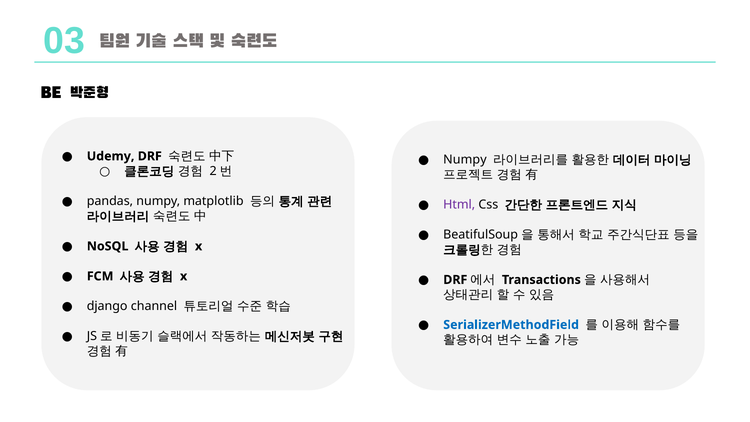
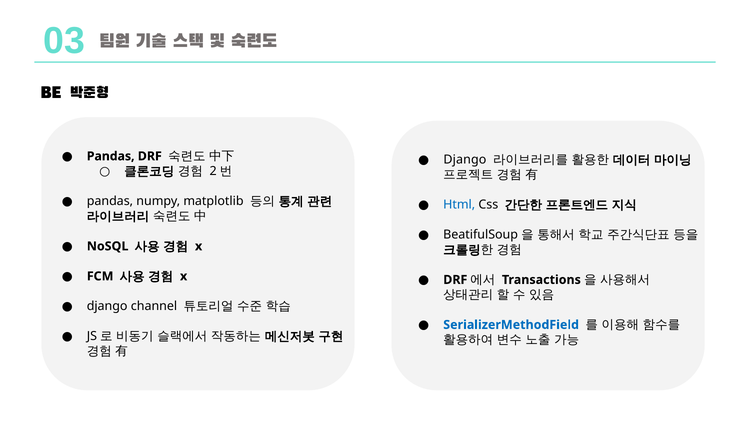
Udemy at (111, 156): Udemy -> Pandas
Numpy at (465, 160): Numpy -> Django
Html colour: purple -> blue
